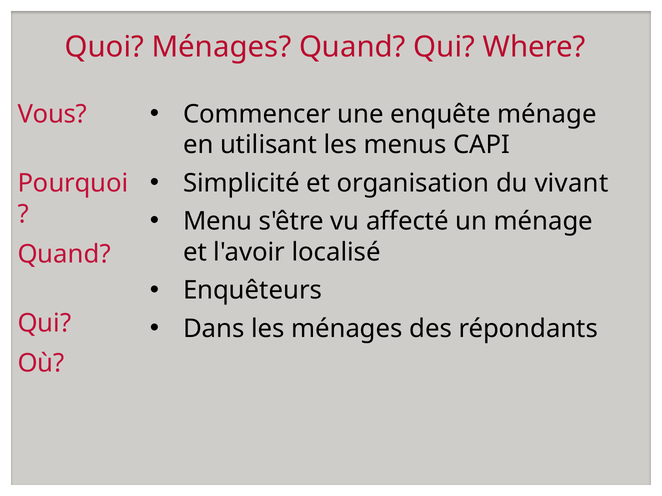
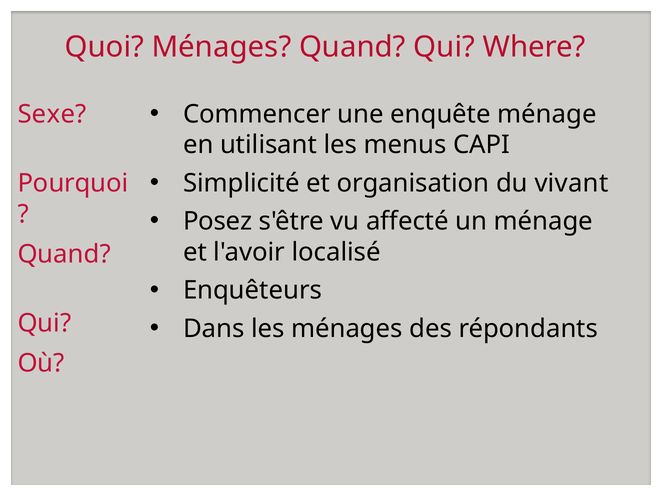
Vous: Vous -> Sexe
Menu: Menu -> Posez
